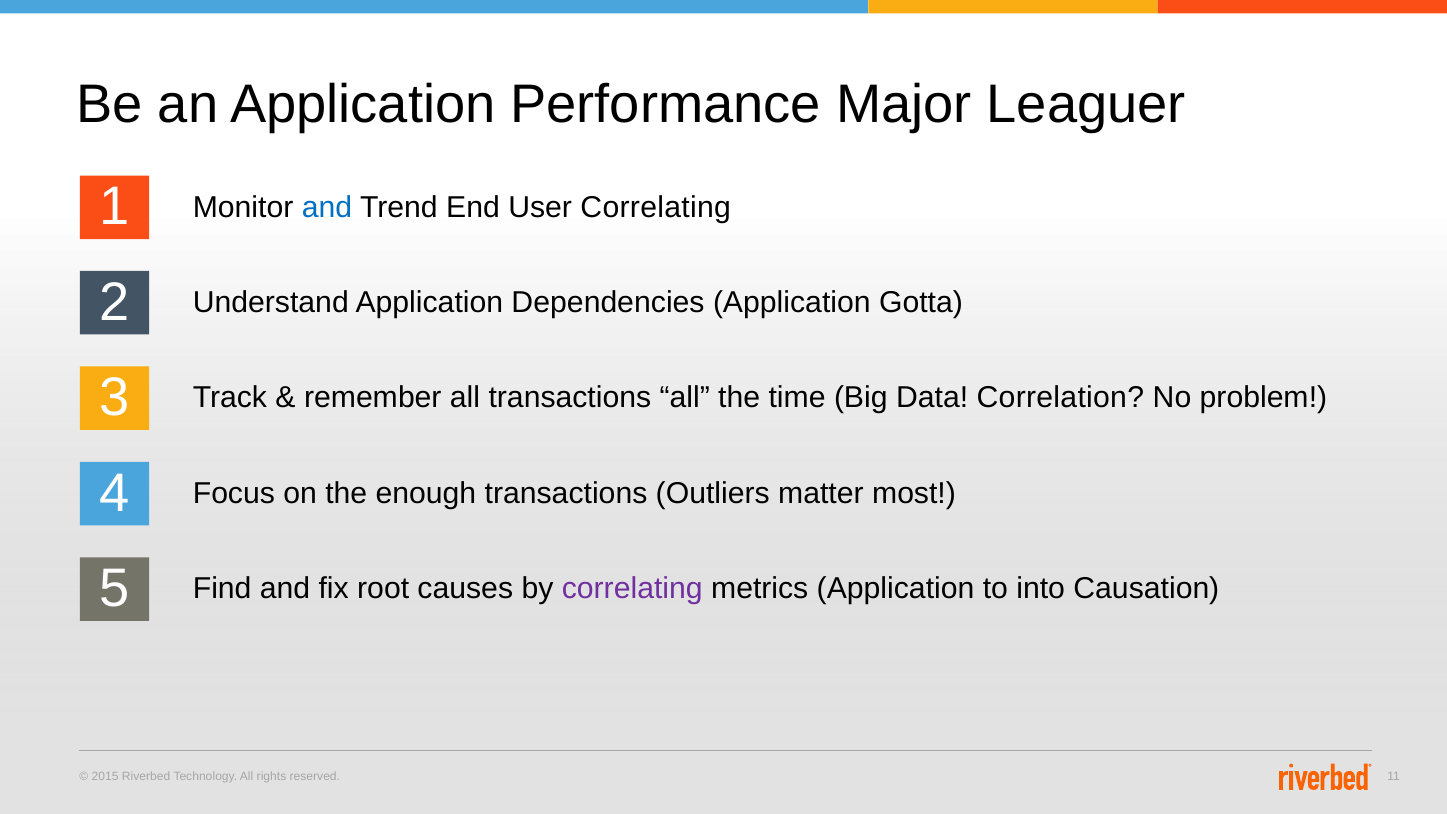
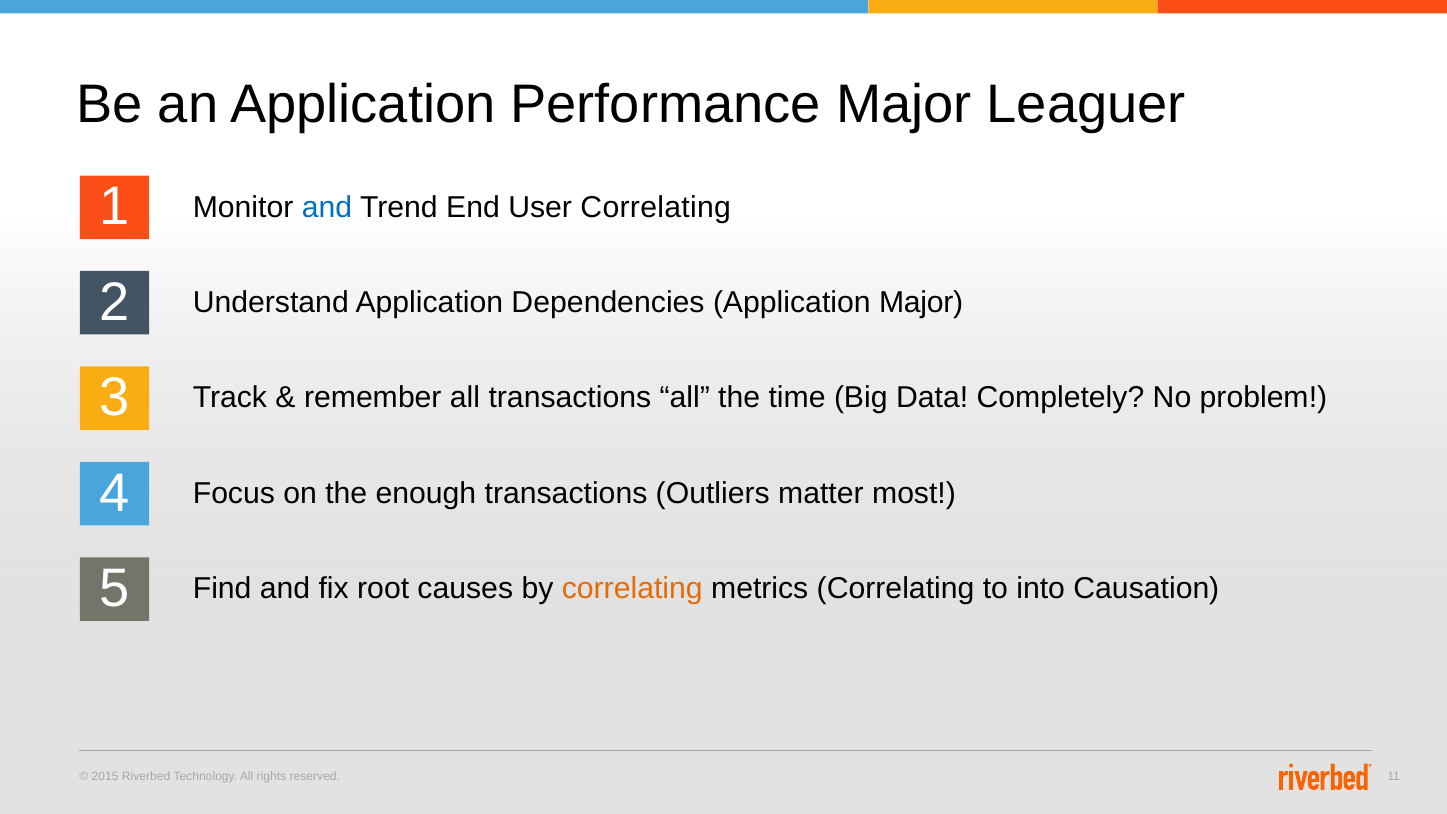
Application Gotta: Gotta -> Major
Correlation: Correlation -> Completely
correlating at (632, 589) colour: purple -> orange
metrics Application: Application -> Correlating
